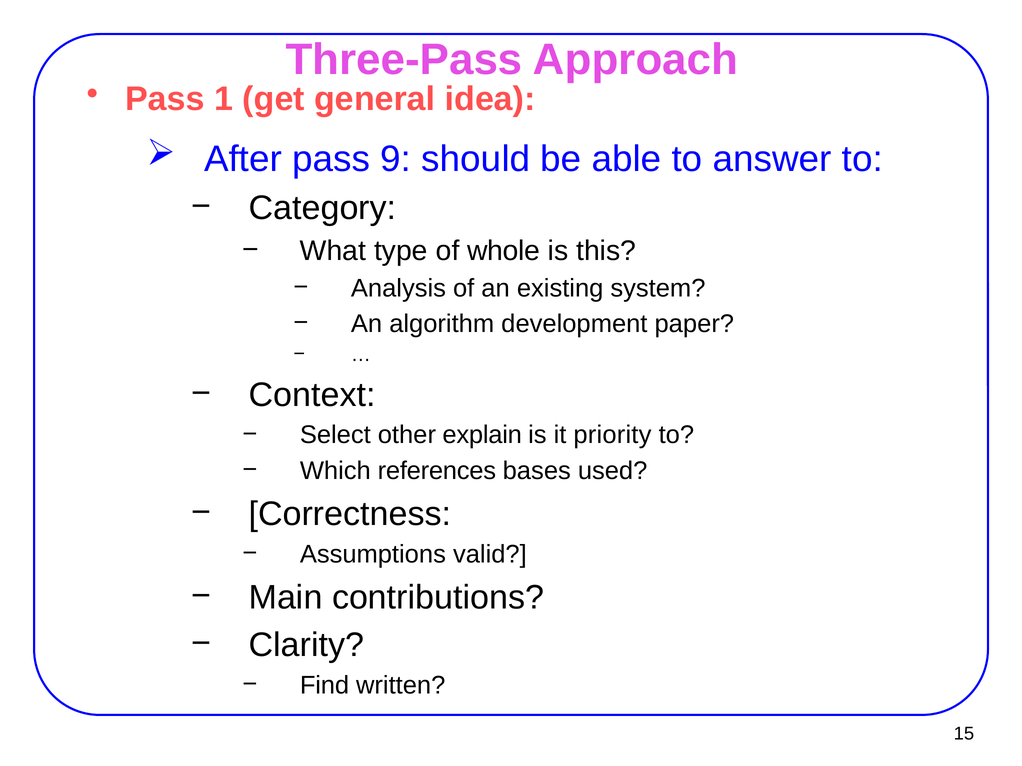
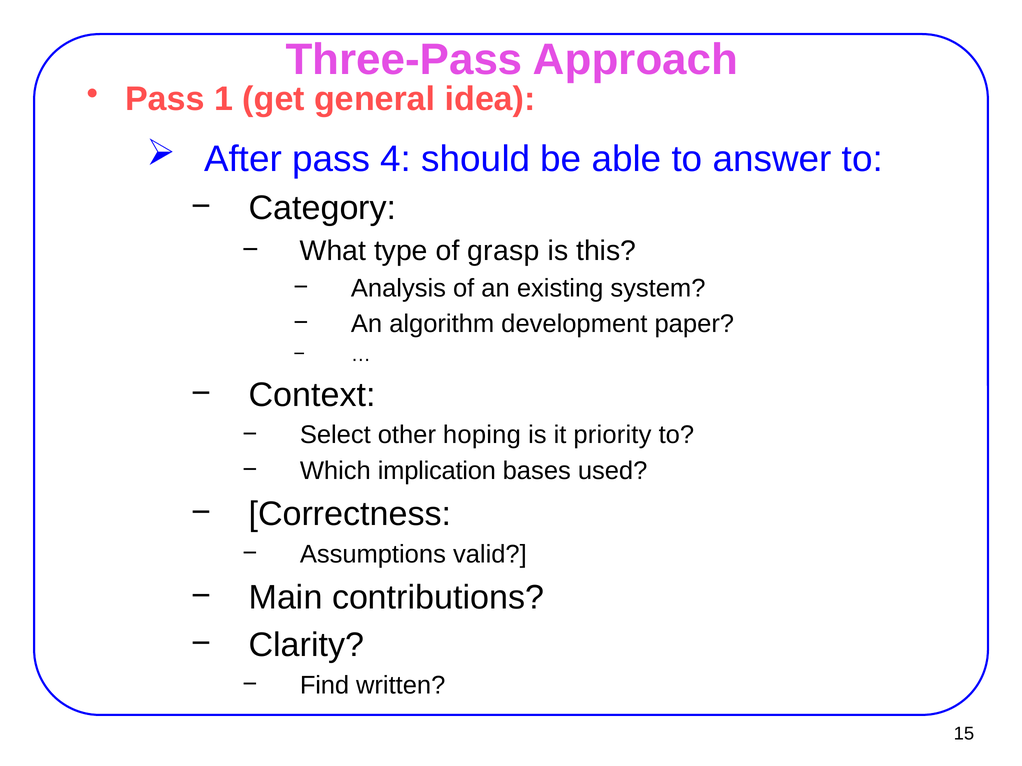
9: 9 -> 4
whole: whole -> grasp
explain: explain -> hoping
references: references -> implication
